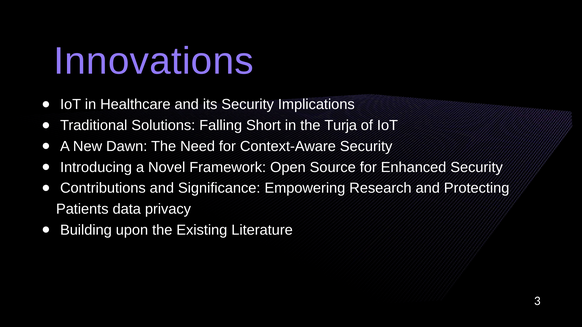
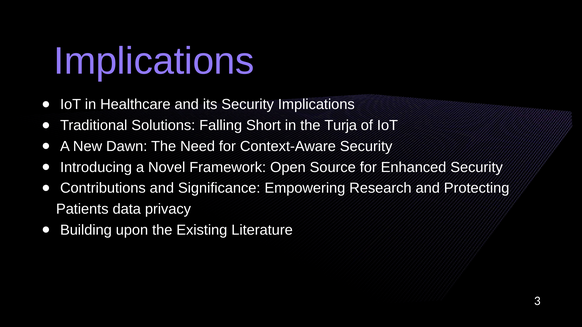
Innovations at (154, 61): Innovations -> Implications
